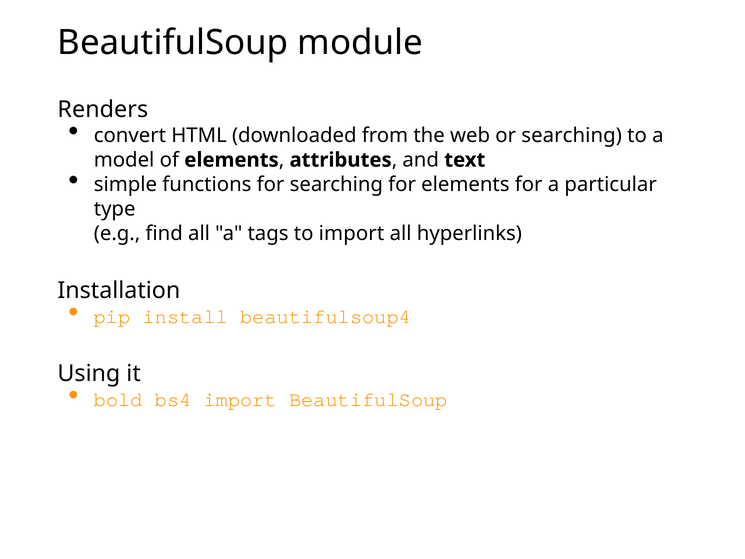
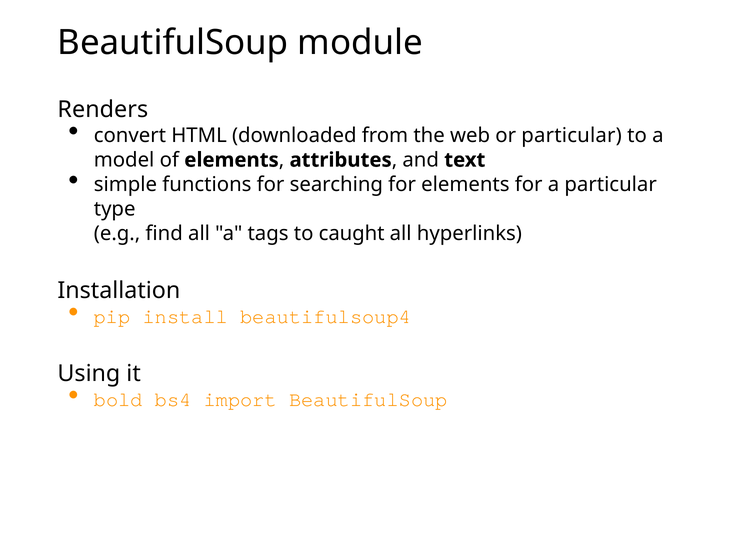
or searching: searching -> particular
to import: import -> caught
